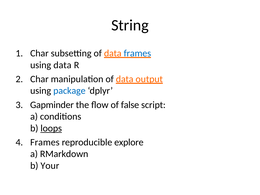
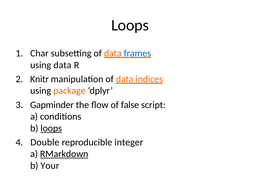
String at (130, 25): String -> Loops
Char at (39, 79): Char -> Knitr
output: output -> indices
package colour: blue -> orange
Frames at (45, 142): Frames -> Double
explore: explore -> integer
RMarkdown underline: none -> present
